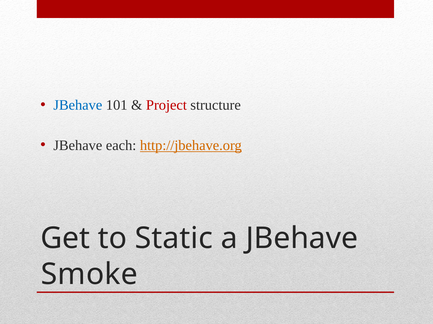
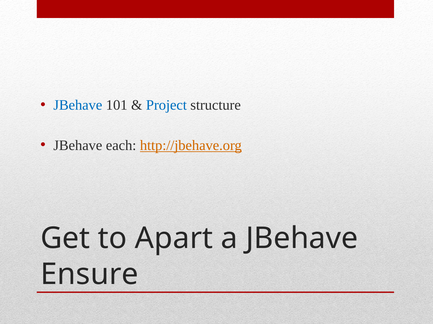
Project colour: red -> blue
Static: Static -> Apart
Smoke: Smoke -> Ensure
